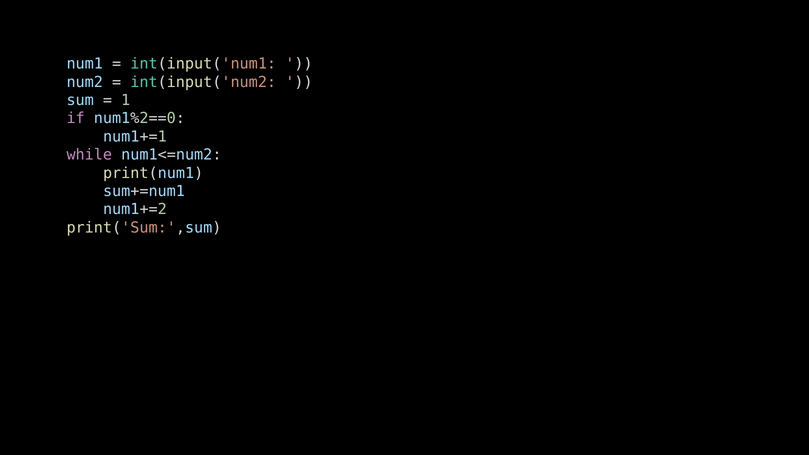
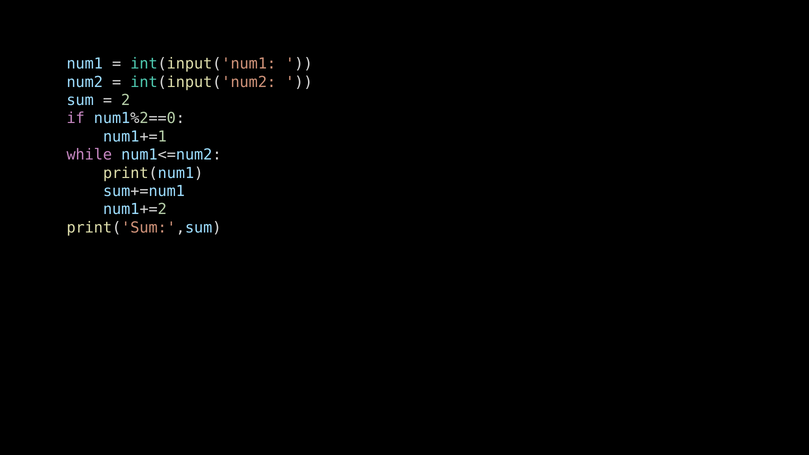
1: 1 -> 2
